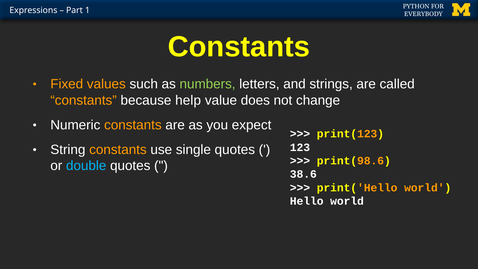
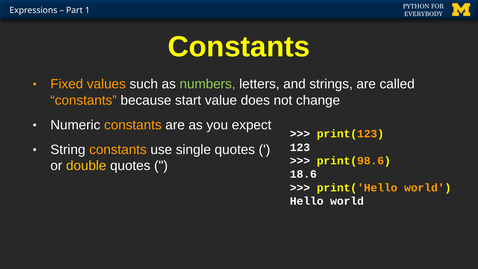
help: help -> start
double colour: light blue -> yellow
38.6: 38.6 -> 18.6
